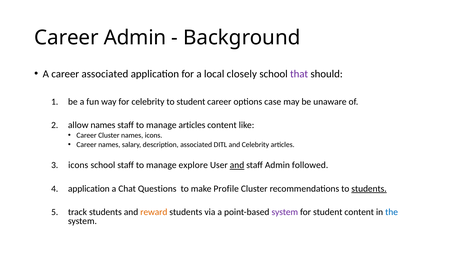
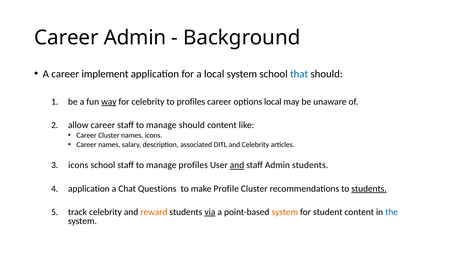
career associated: associated -> implement
local closely: closely -> system
that colour: purple -> blue
way underline: none -> present
to student: student -> profiles
options case: case -> local
allow names: names -> career
manage articles: articles -> should
manage explore: explore -> profiles
Admin followed: followed -> students
track students: students -> celebrity
via underline: none -> present
system at (285, 212) colour: purple -> orange
